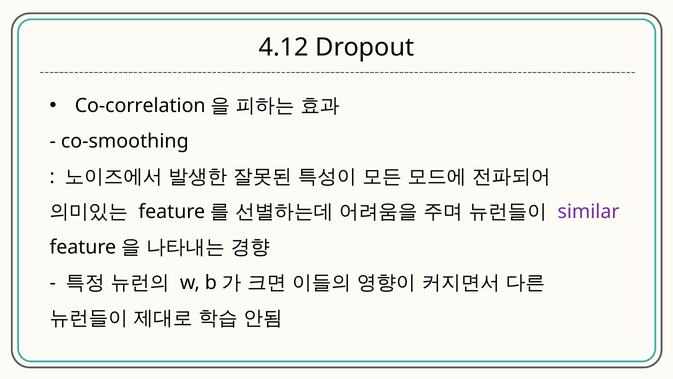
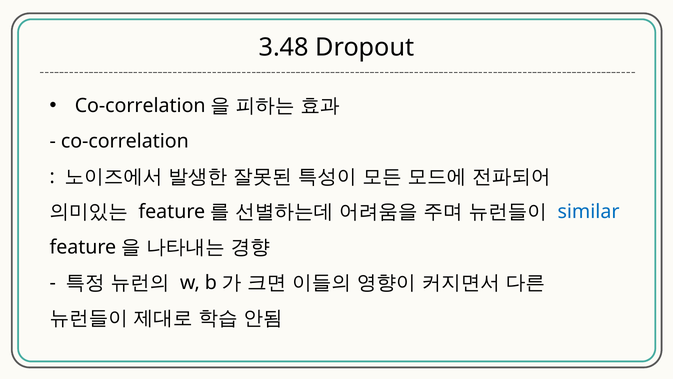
4.12: 4.12 -> 3.48
co-smoothing at (125, 141): co-smoothing -> co-correlation
similar colour: purple -> blue
